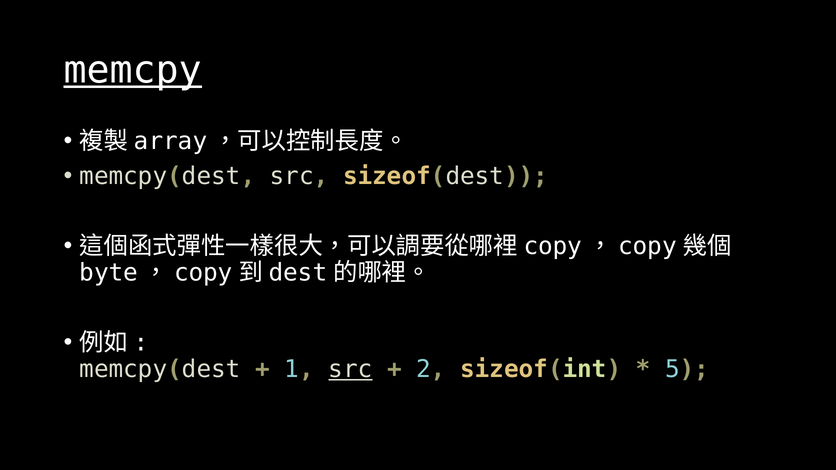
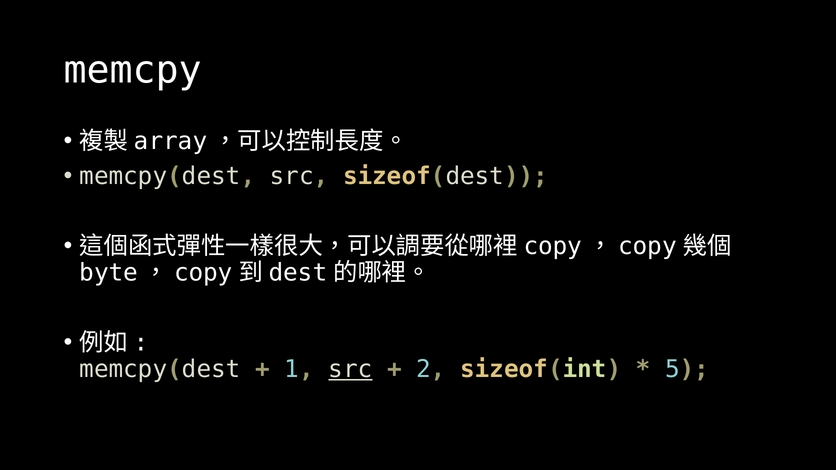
memcpy underline: present -> none
